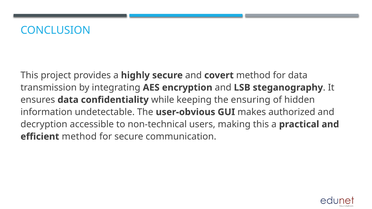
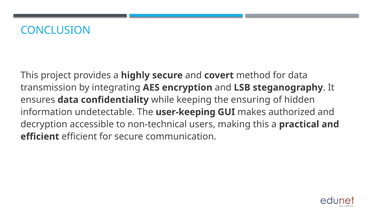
user-obvious: user-obvious -> user-keeping
efficient method: method -> efficient
